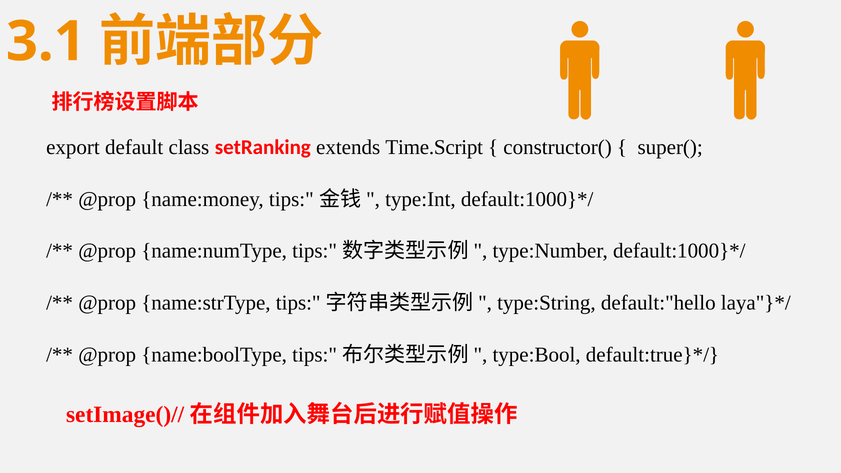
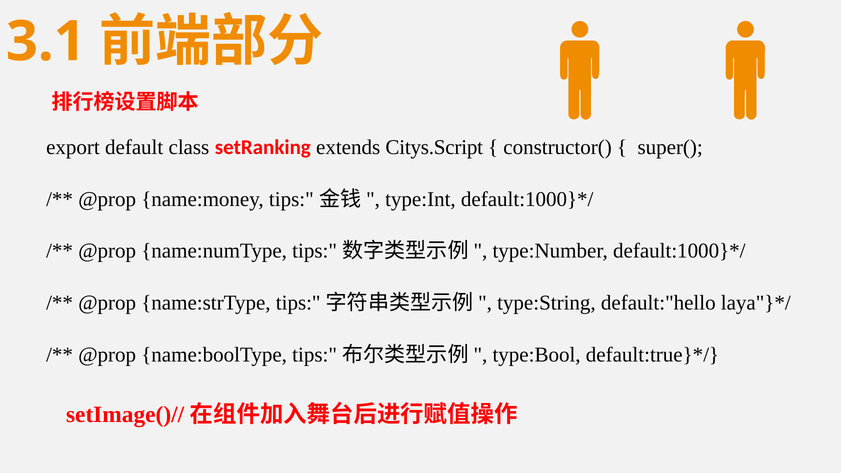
Time.Script: Time.Script -> Citys.Script
